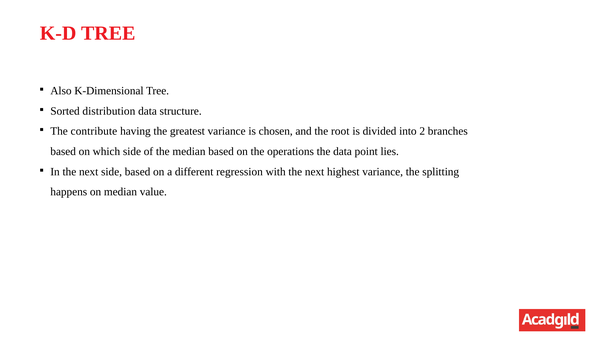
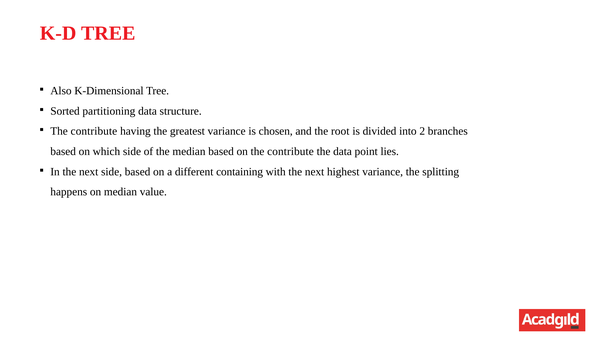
distribution: distribution -> partitioning
on the operations: operations -> contribute
regression: regression -> containing
